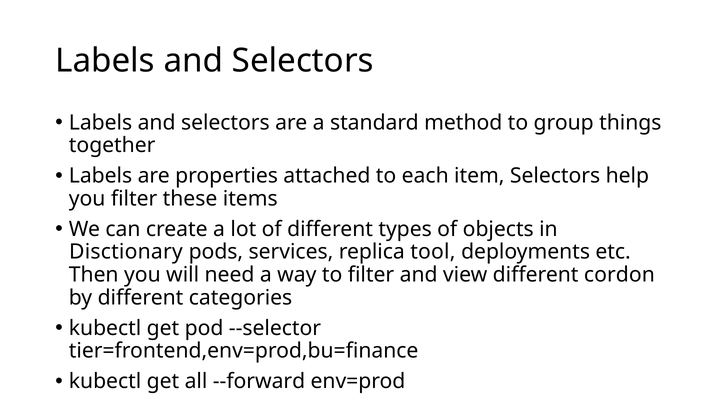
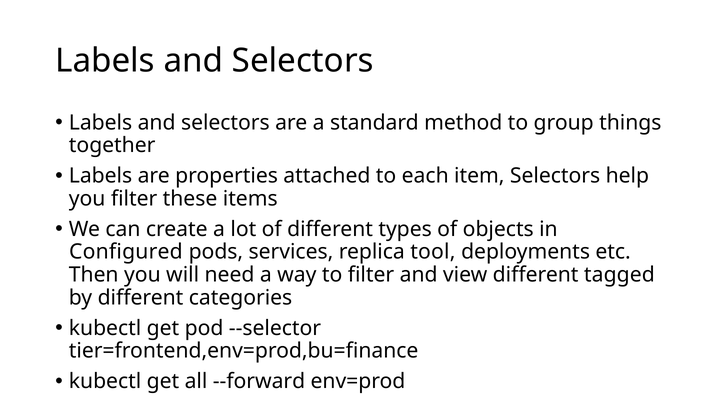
Disctionary: Disctionary -> Configured
cordon: cordon -> tagged
